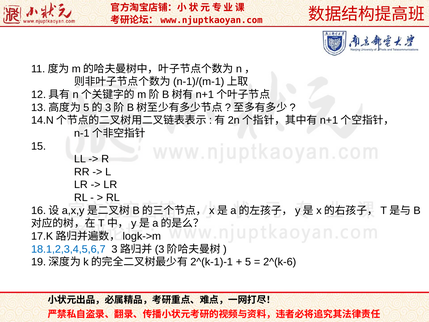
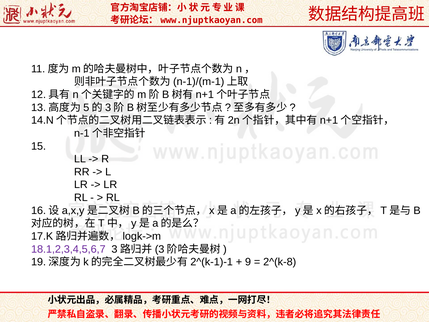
18.1,2,3,4,5,6,7 colour: blue -> purple
5: 5 -> 9
2^(k-6: 2^(k-6 -> 2^(k-8
